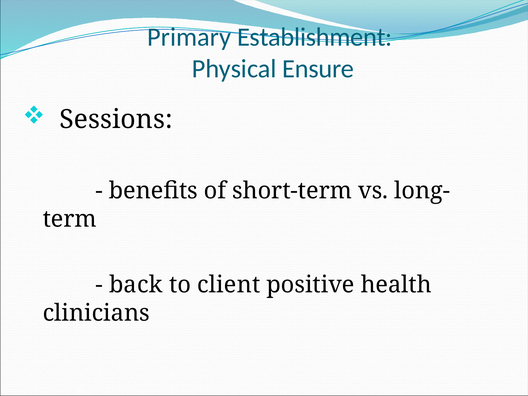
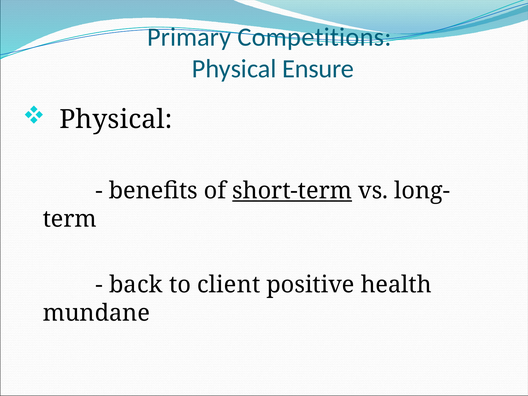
Establishment: Establishment -> Competitions
Sessions at (116, 120): Sessions -> Physical
short-term underline: none -> present
clinicians: clinicians -> mundane
